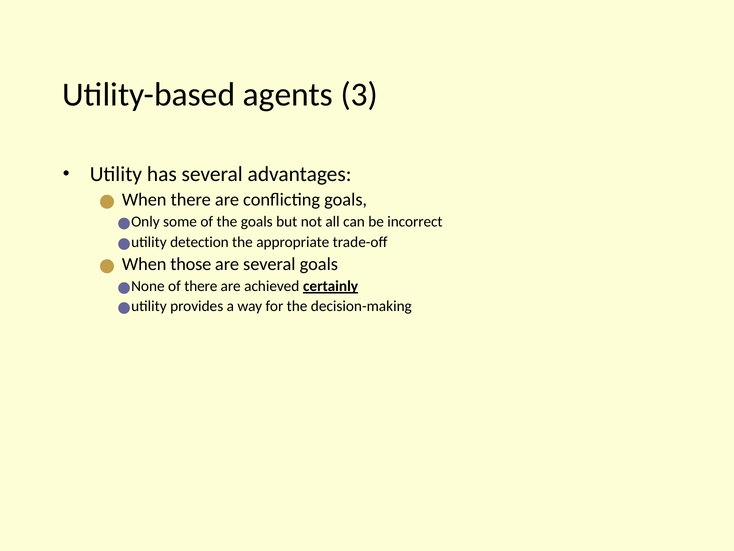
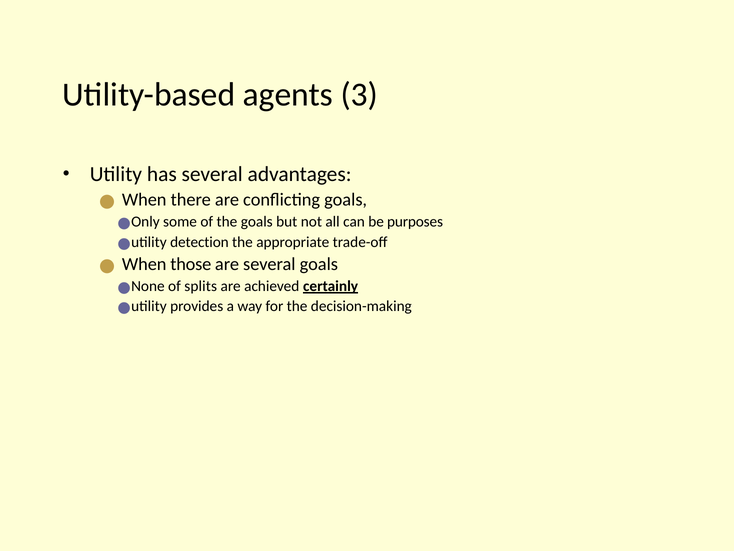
incorrect: incorrect -> purposes
of there: there -> splits
